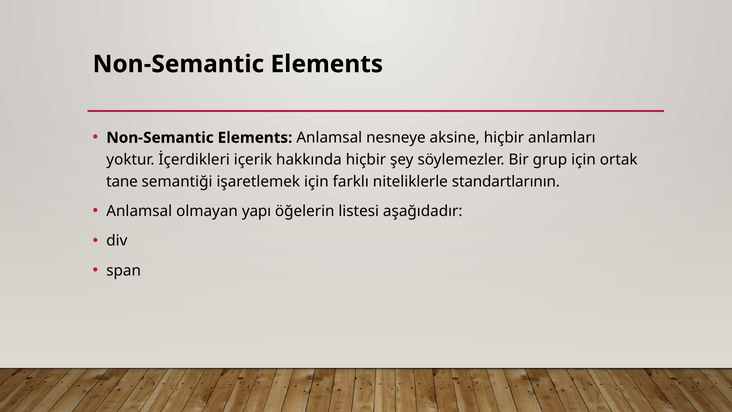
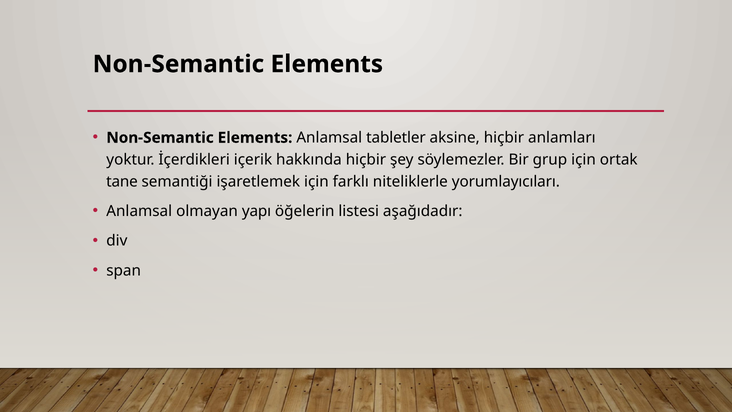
nesneye: nesneye -> tabletler
standartlarının: standartlarının -> yorumlayıcıları
